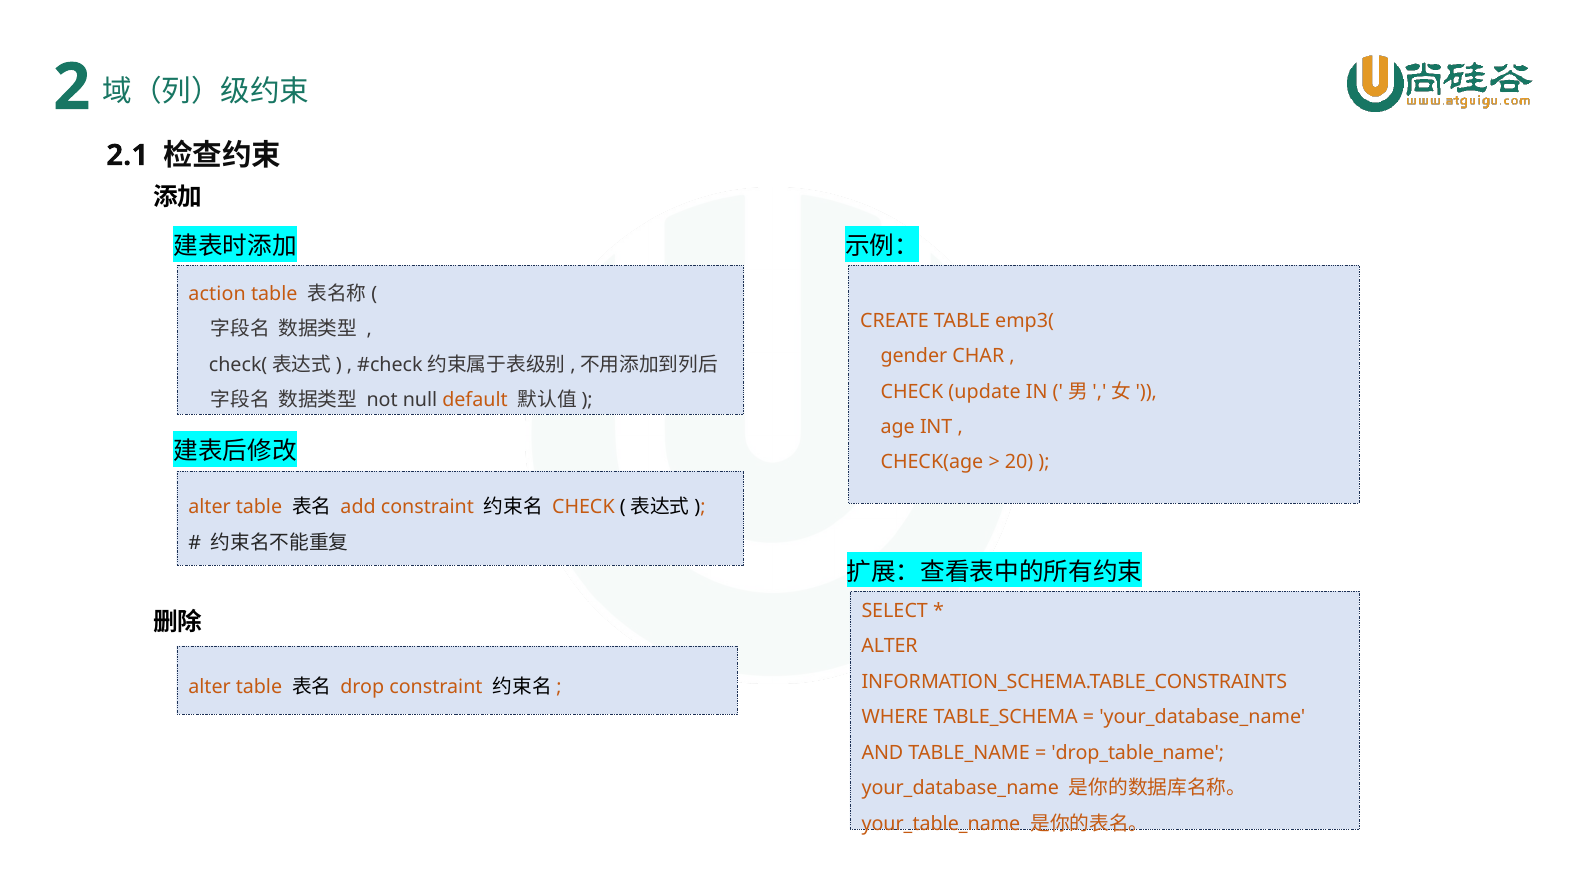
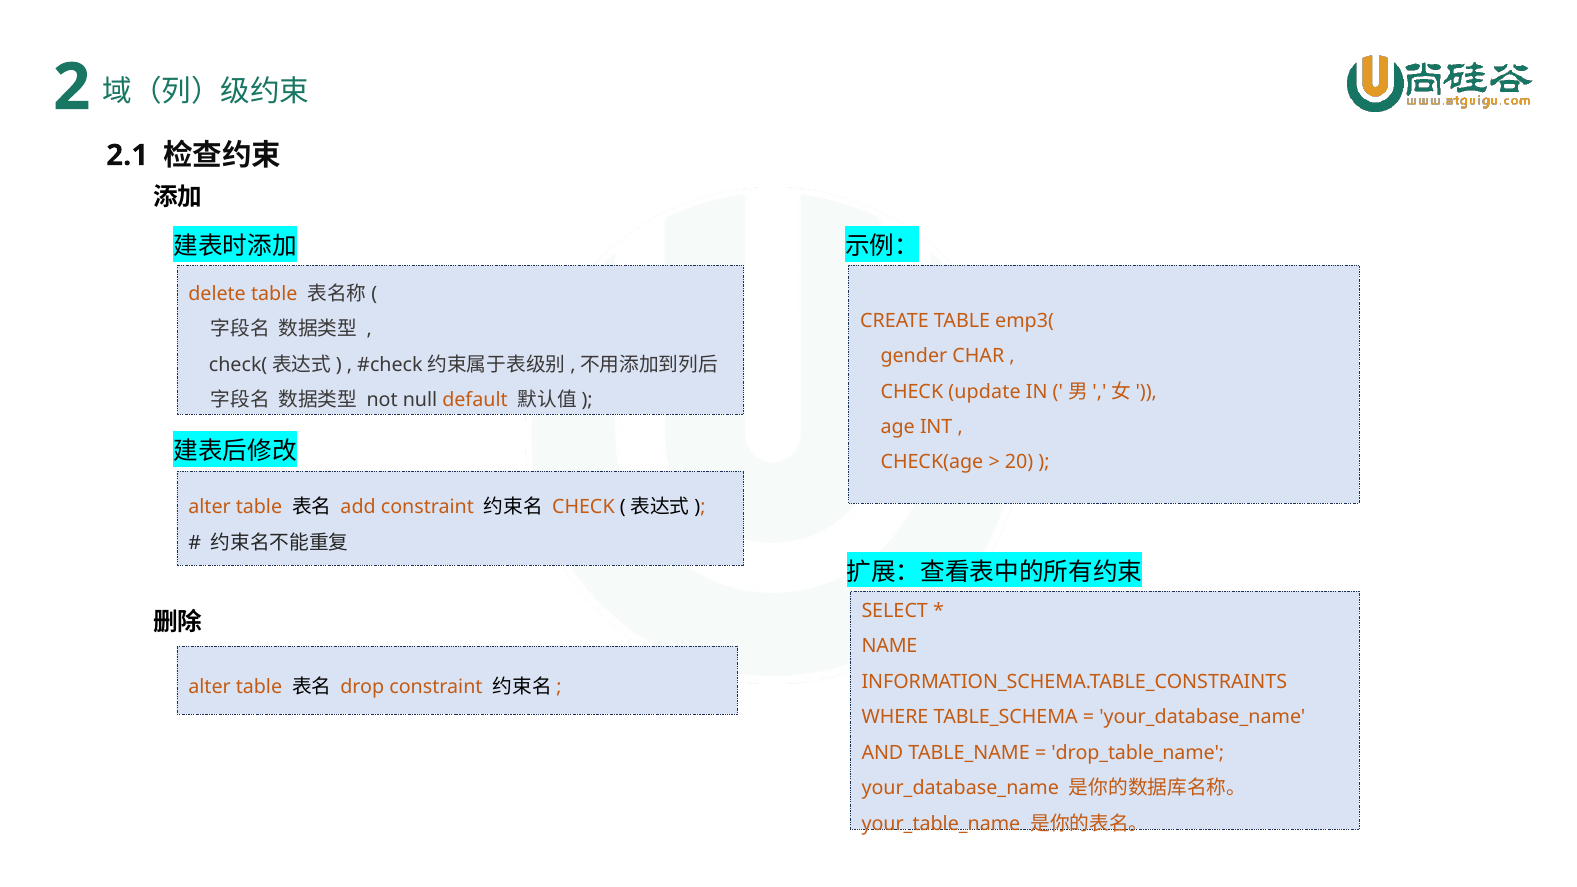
action: action -> delete
ALTER at (890, 646): ALTER -> NAME
